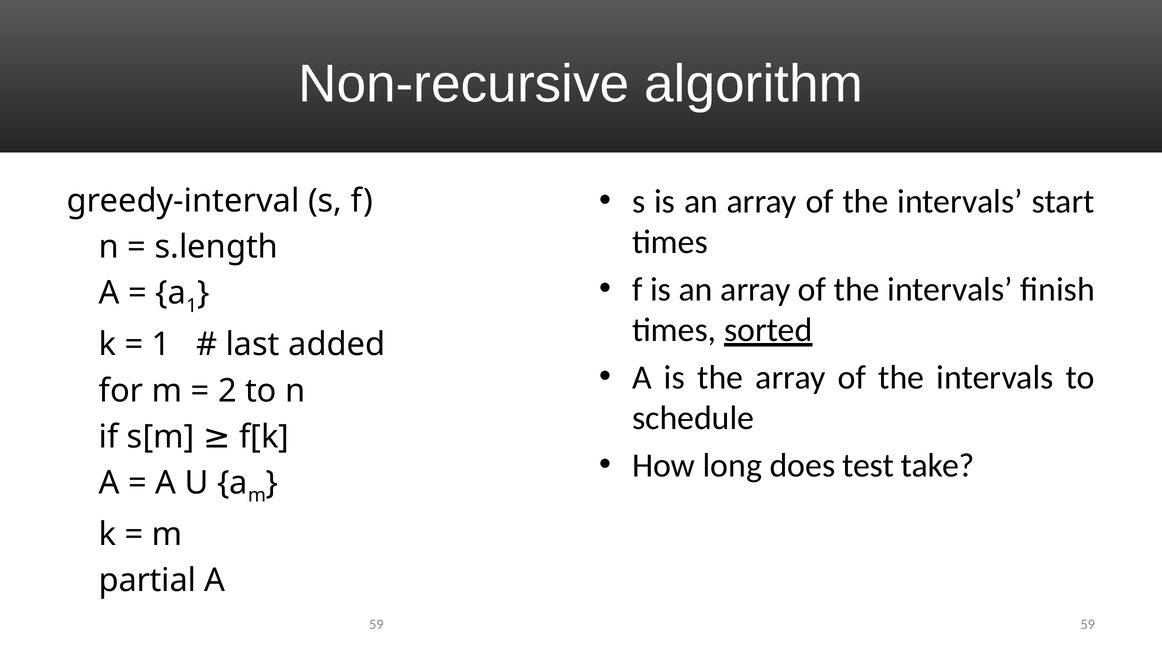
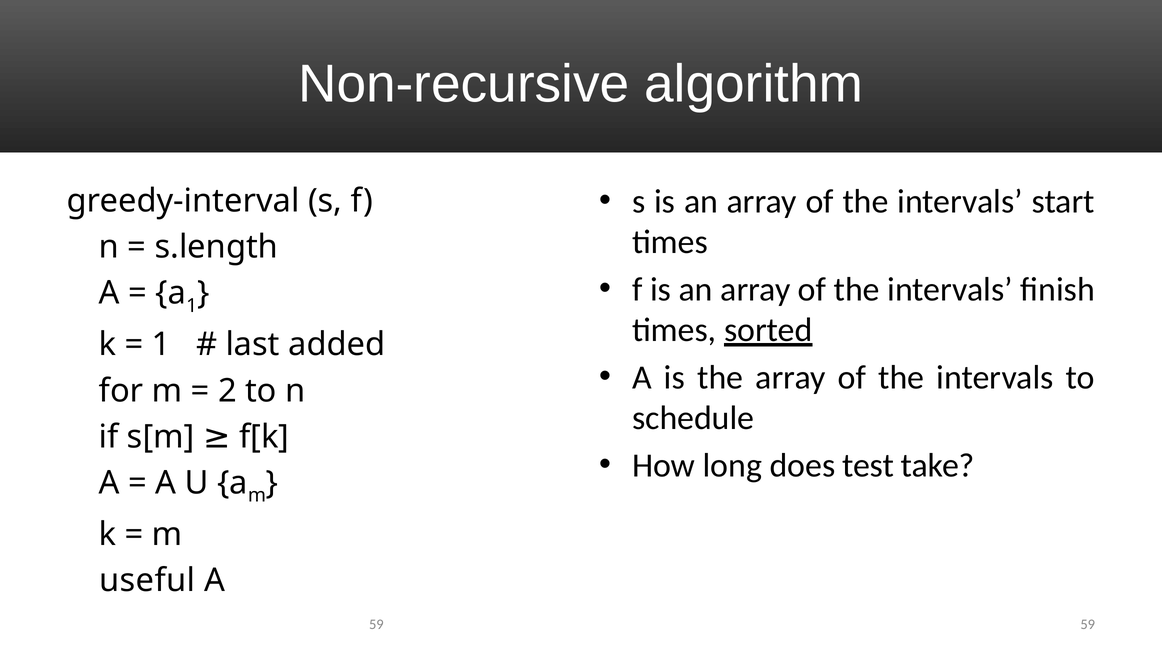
partial: partial -> useful
